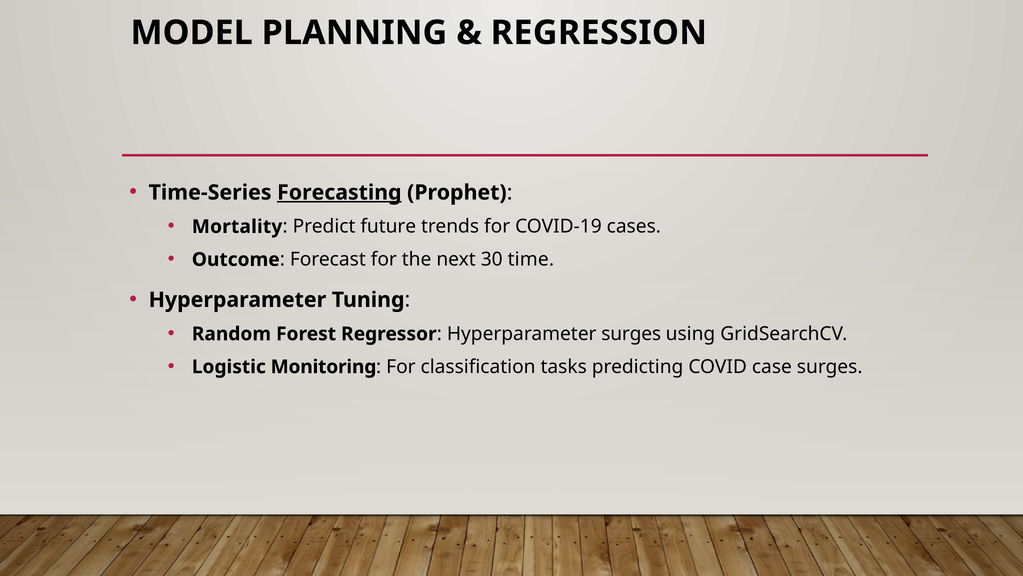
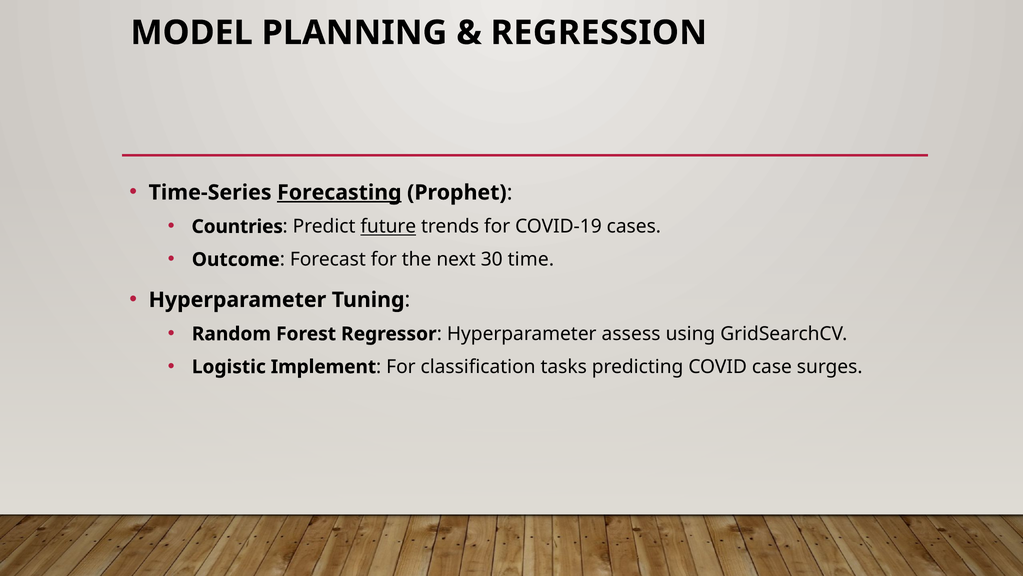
Mortality: Mortality -> Countries
future underline: none -> present
Hyperparameter surges: surges -> assess
Monitoring: Monitoring -> Implement
